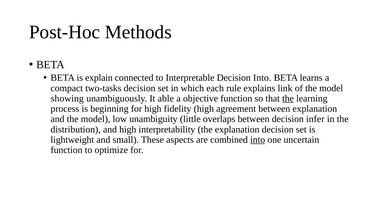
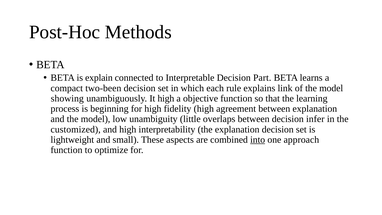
Decision Into: Into -> Part
two-tasks: two-tasks -> two-been
It able: able -> high
the at (288, 98) underline: present -> none
distribution: distribution -> customized
uncertain: uncertain -> approach
